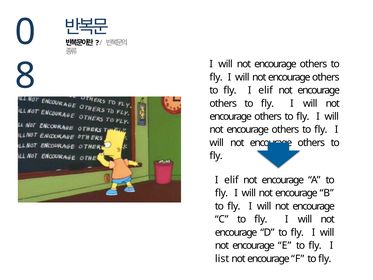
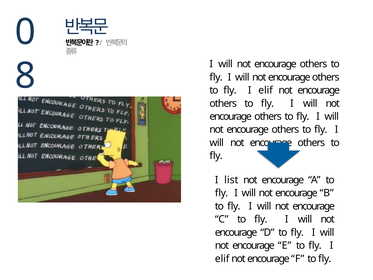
elif at (231, 180): elif -> list
list at (222, 258): list -> elif
